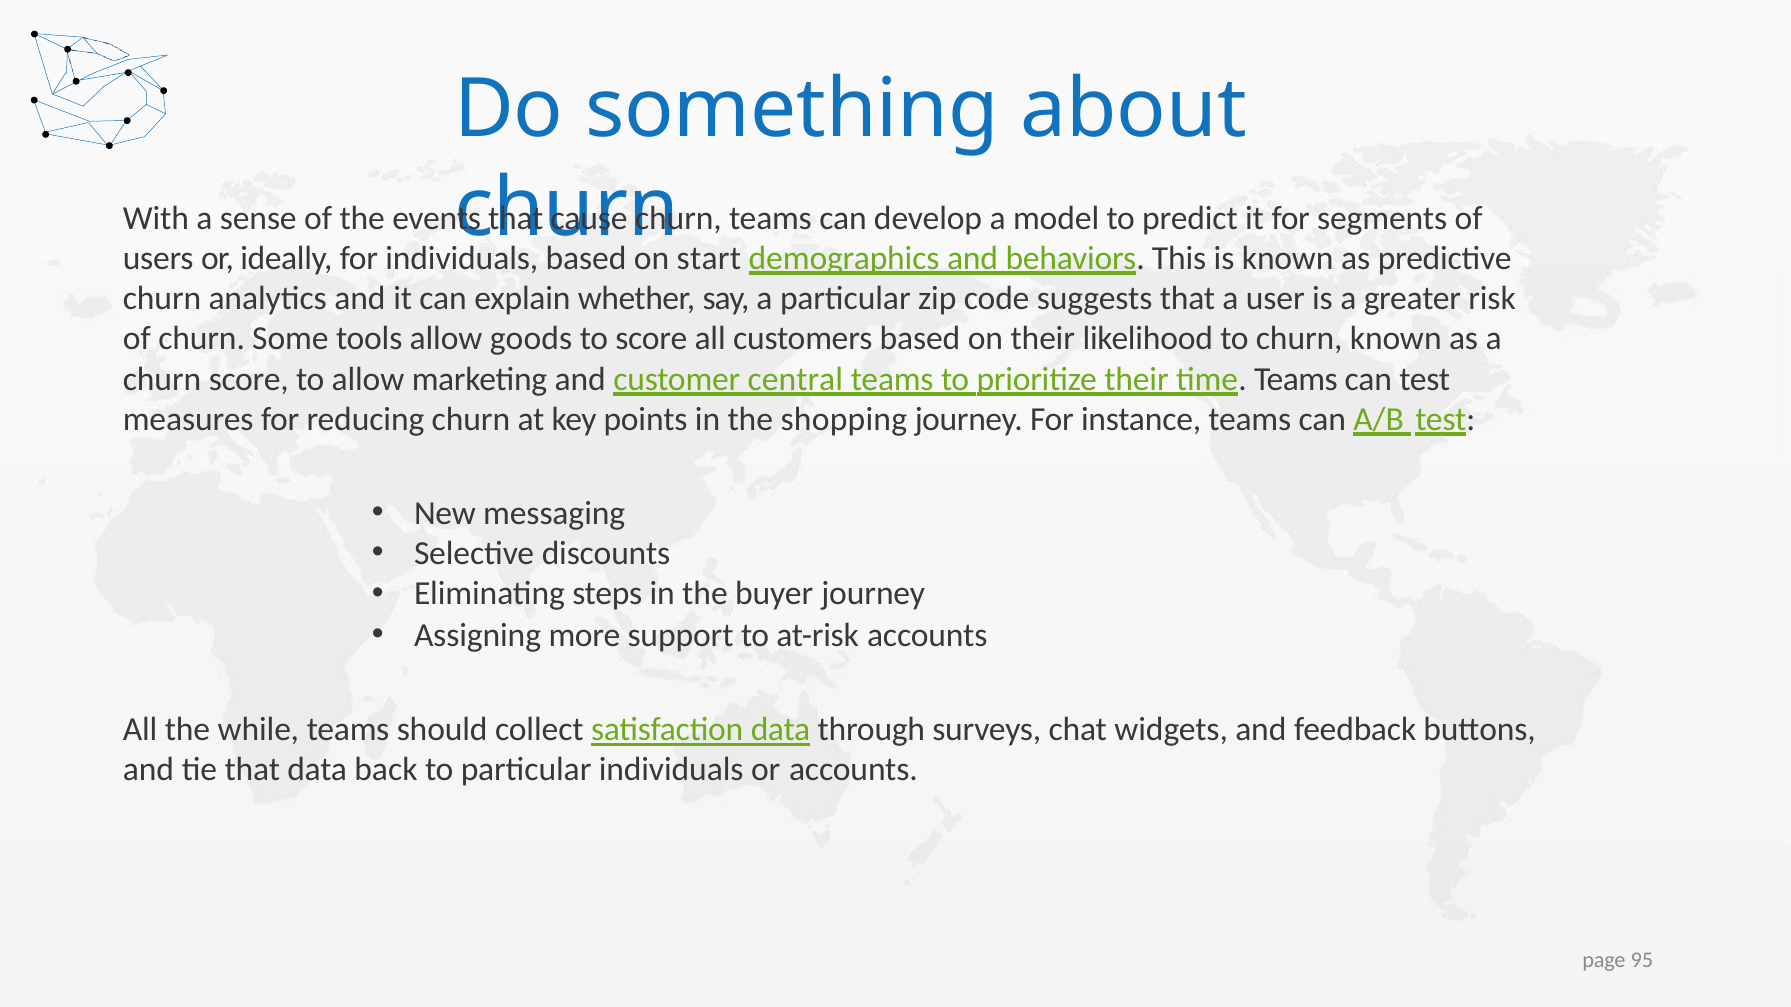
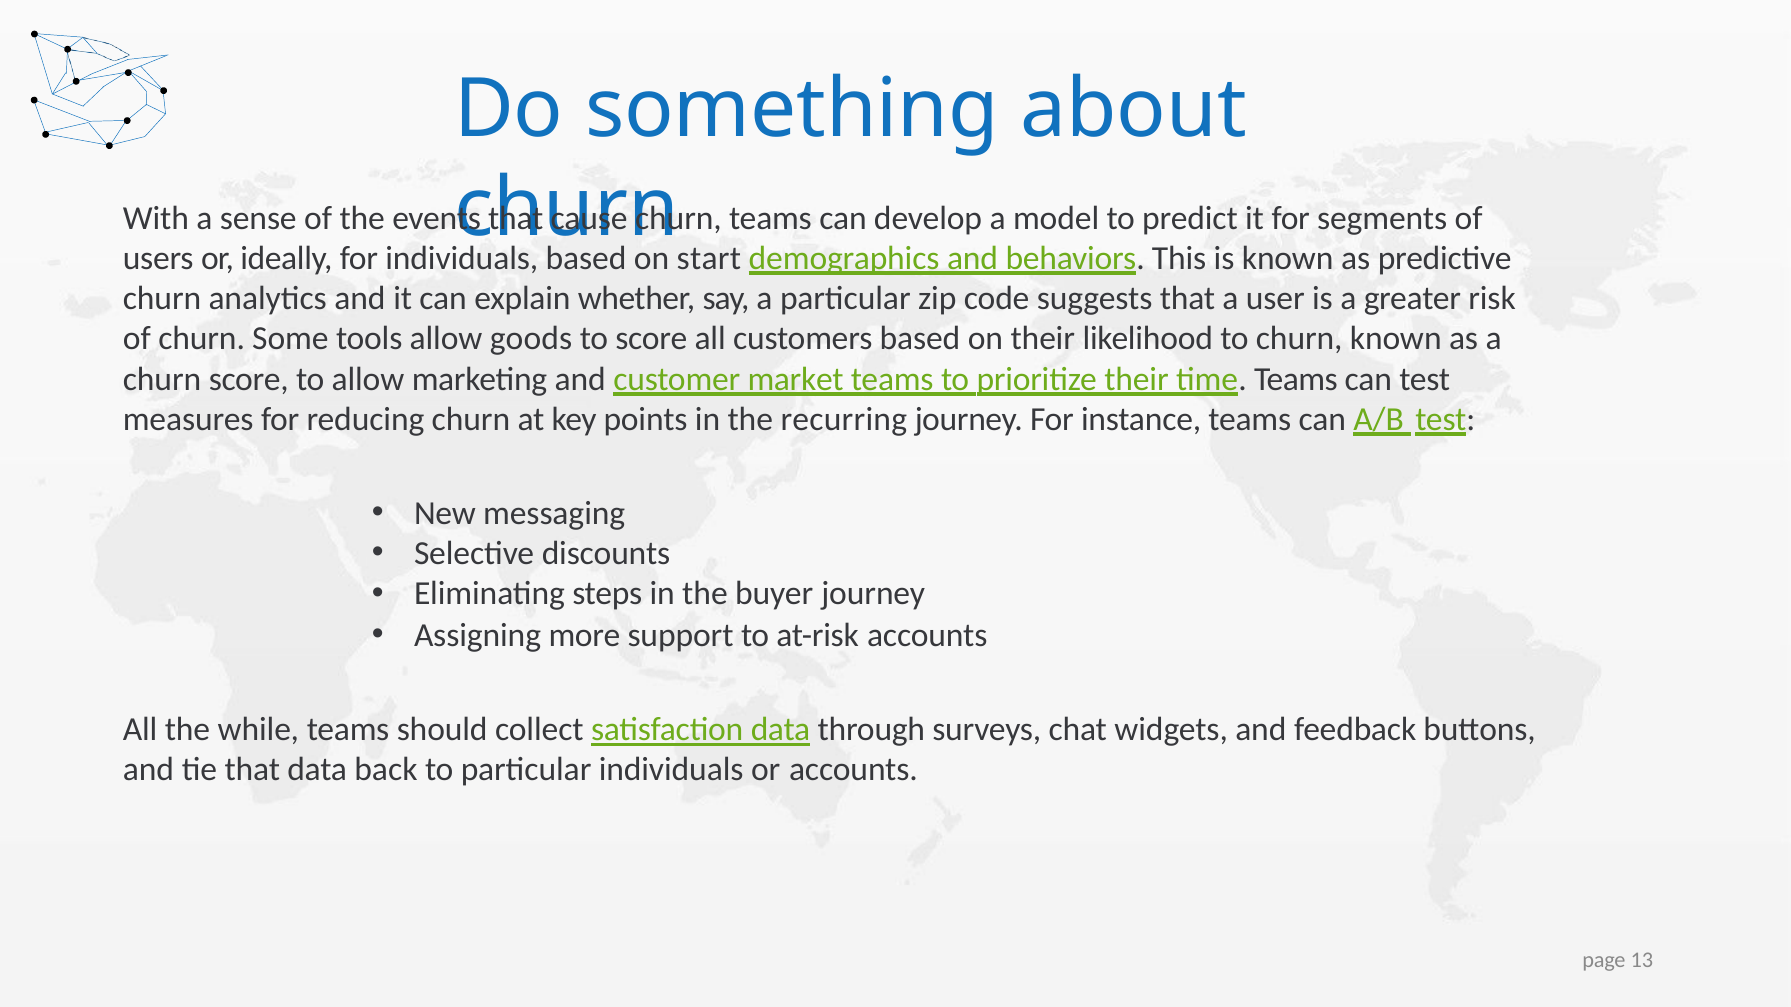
central: central -> market
shopping: shopping -> recurring
95: 95 -> 13
